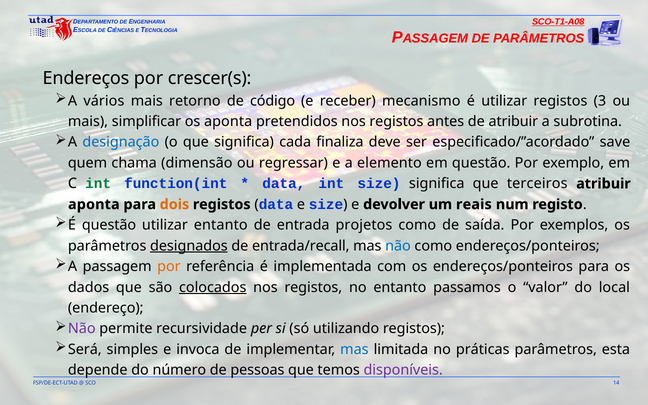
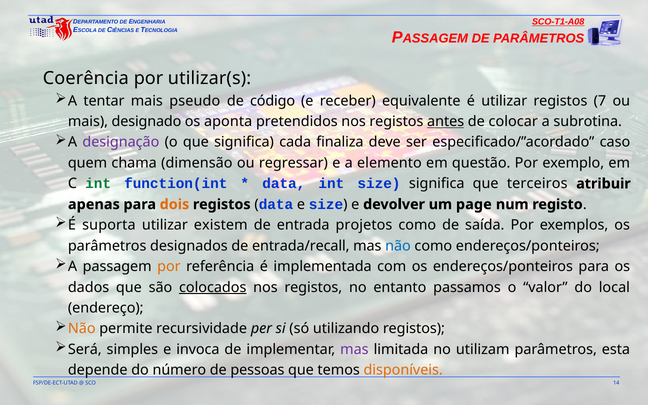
Endereços: Endereços -> Coerência
crescer(s: crescer(s -> utilizar(s
vários: vários -> tentar
retorno: retorno -> pseudo
mecanismo: mecanismo -> equivalente
3: 3 -> 7
simplificar: simplificar -> designado
antes underline: none -> present
de atribuir: atribuir -> colocar
designação colour: blue -> purple
save: save -> caso
aponta at (94, 204): aponta -> apenas
reais: reais -> page
É questão: questão -> suporta
utilizar entanto: entanto -> existem
designados underline: present -> none
Não at (82, 329) colour: purple -> orange
mas at (354, 349) colour: blue -> purple
práticas: práticas -> utilizam
disponíveis colour: purple -> orange
